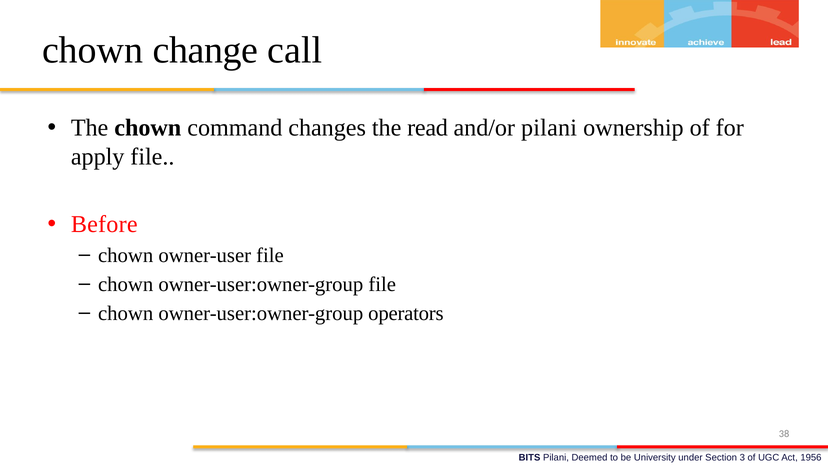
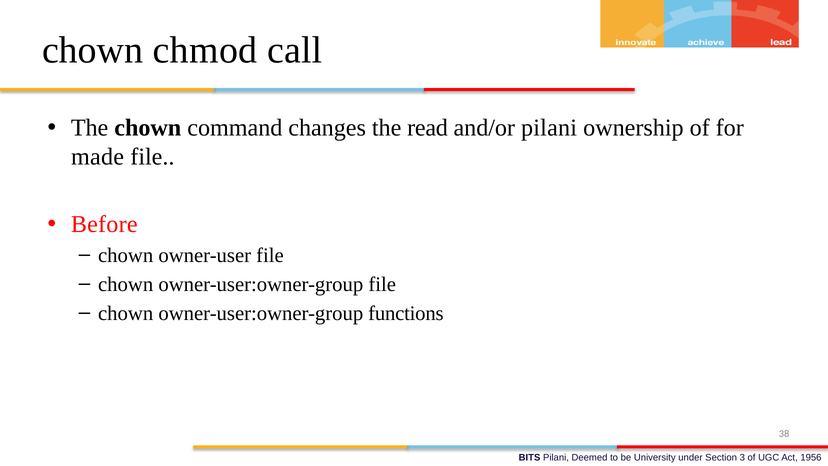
change: change -> chmod
apply: apply -> made
operators: operators -> functions
